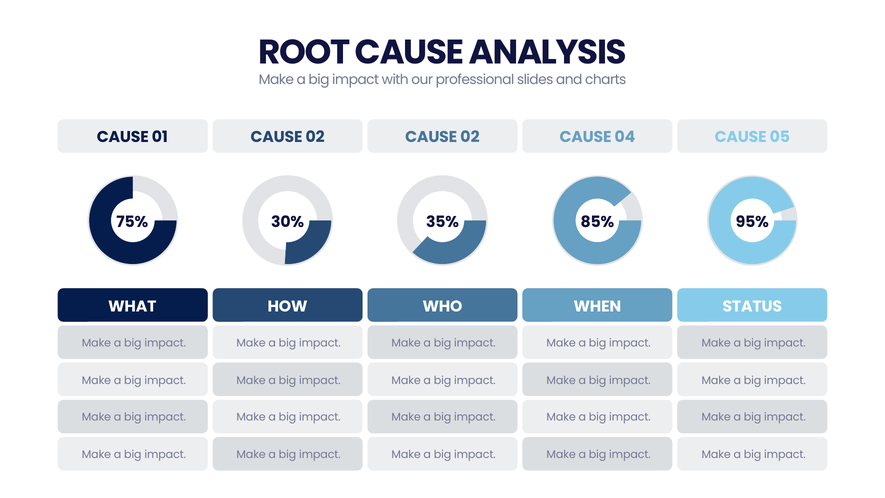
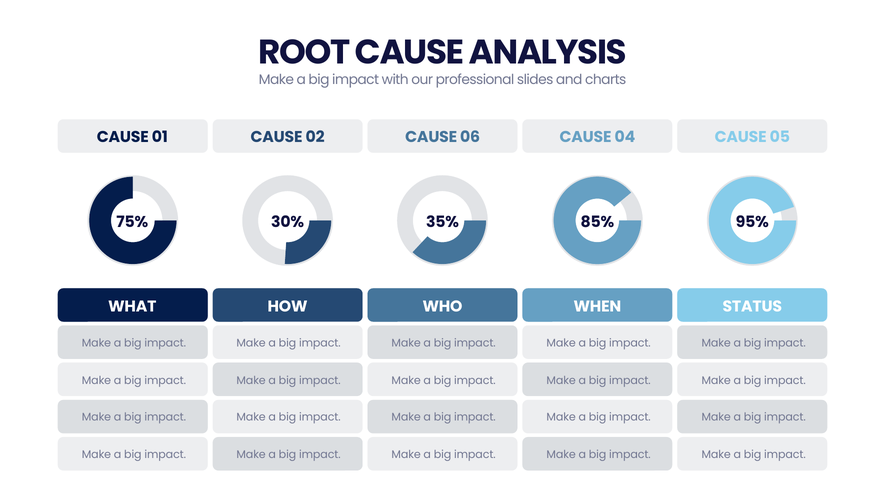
02 CAUSE 02: 02 -> 06
